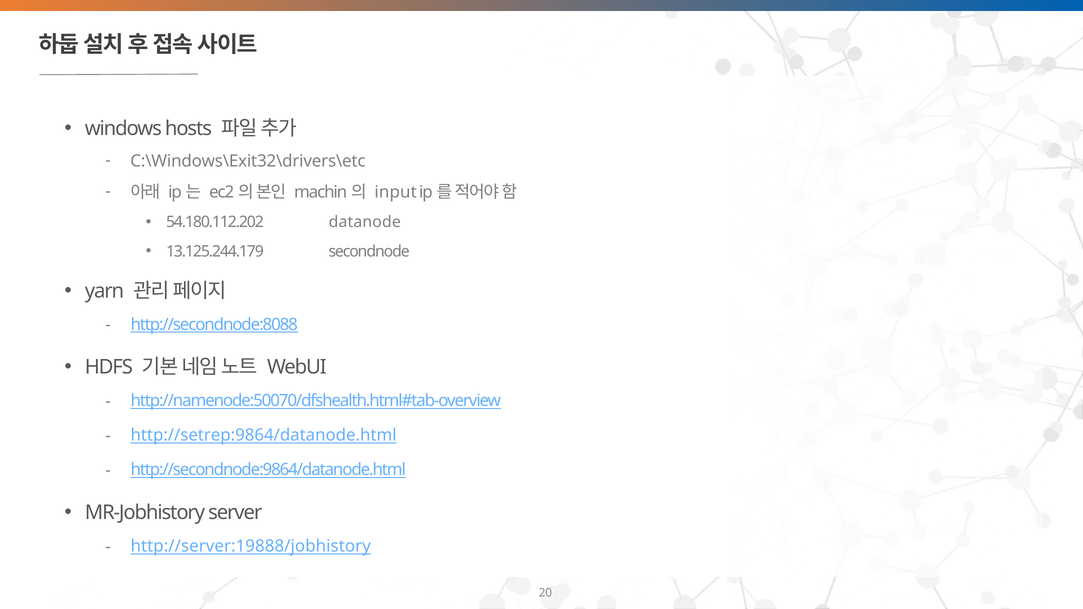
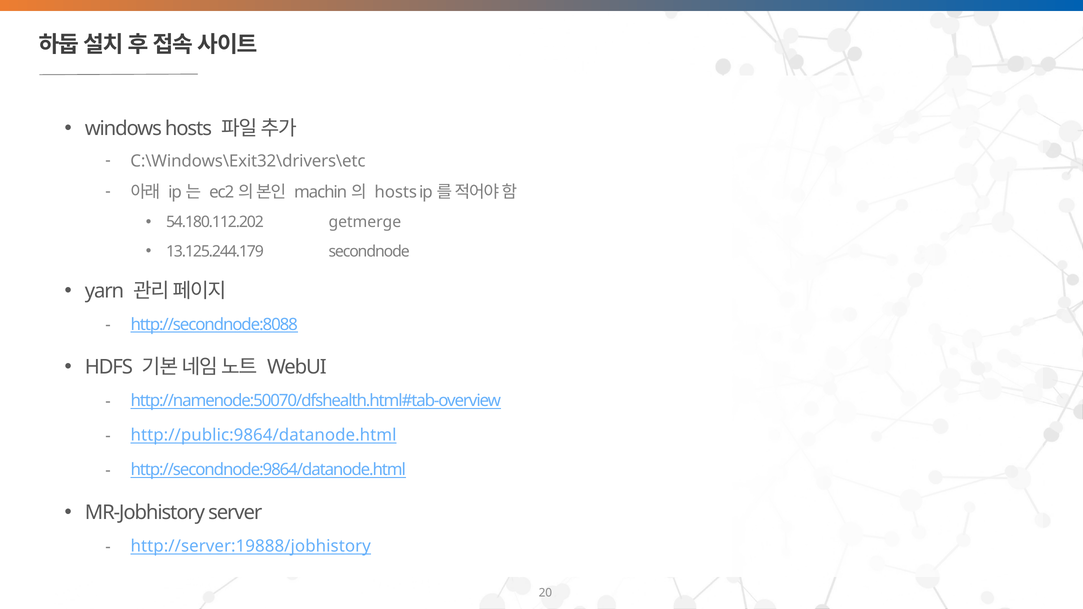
input at (396, 192): input -> hosts
datanode: datanode -> getmerge
http://setrep:9864/datanode.html: http://setrep:9864/datanode.html -> http://public:9864/datanode.html
